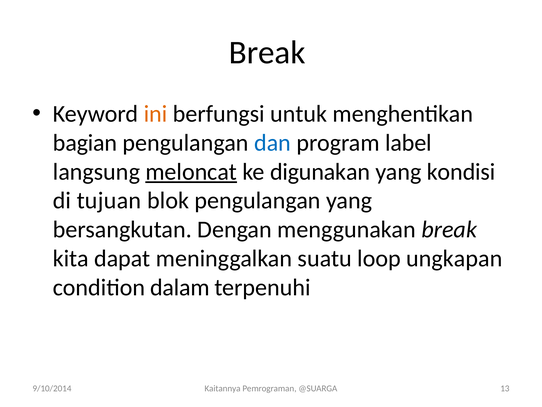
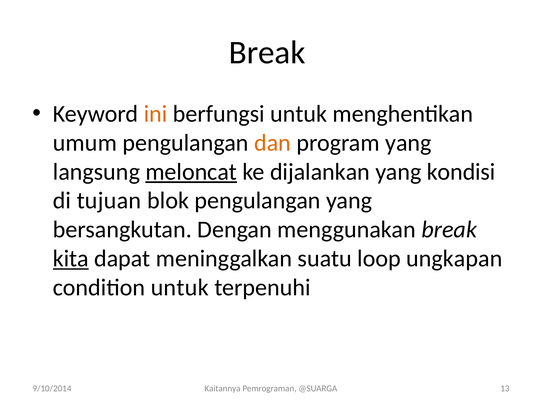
bagian: bagian -> umum
dan colour: blue -> orange
program label: label -> yang
digunakan: digunakan -> dijalankan
kita underline: none -> present
condition dalam: dalam -> untuk
